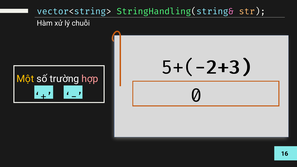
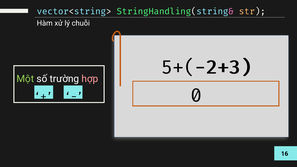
Một colour: yellow -> light green
